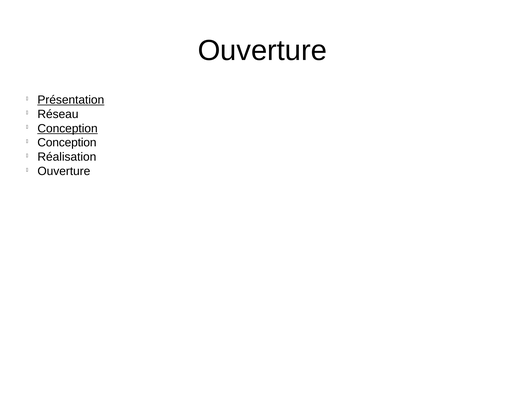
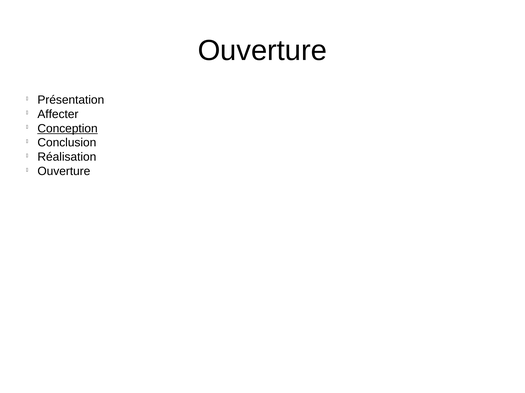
Présentation underline: present -> none
Réseau: Réseau -> Affecter
Conception at (67, 143): Conception -> Conclusion
